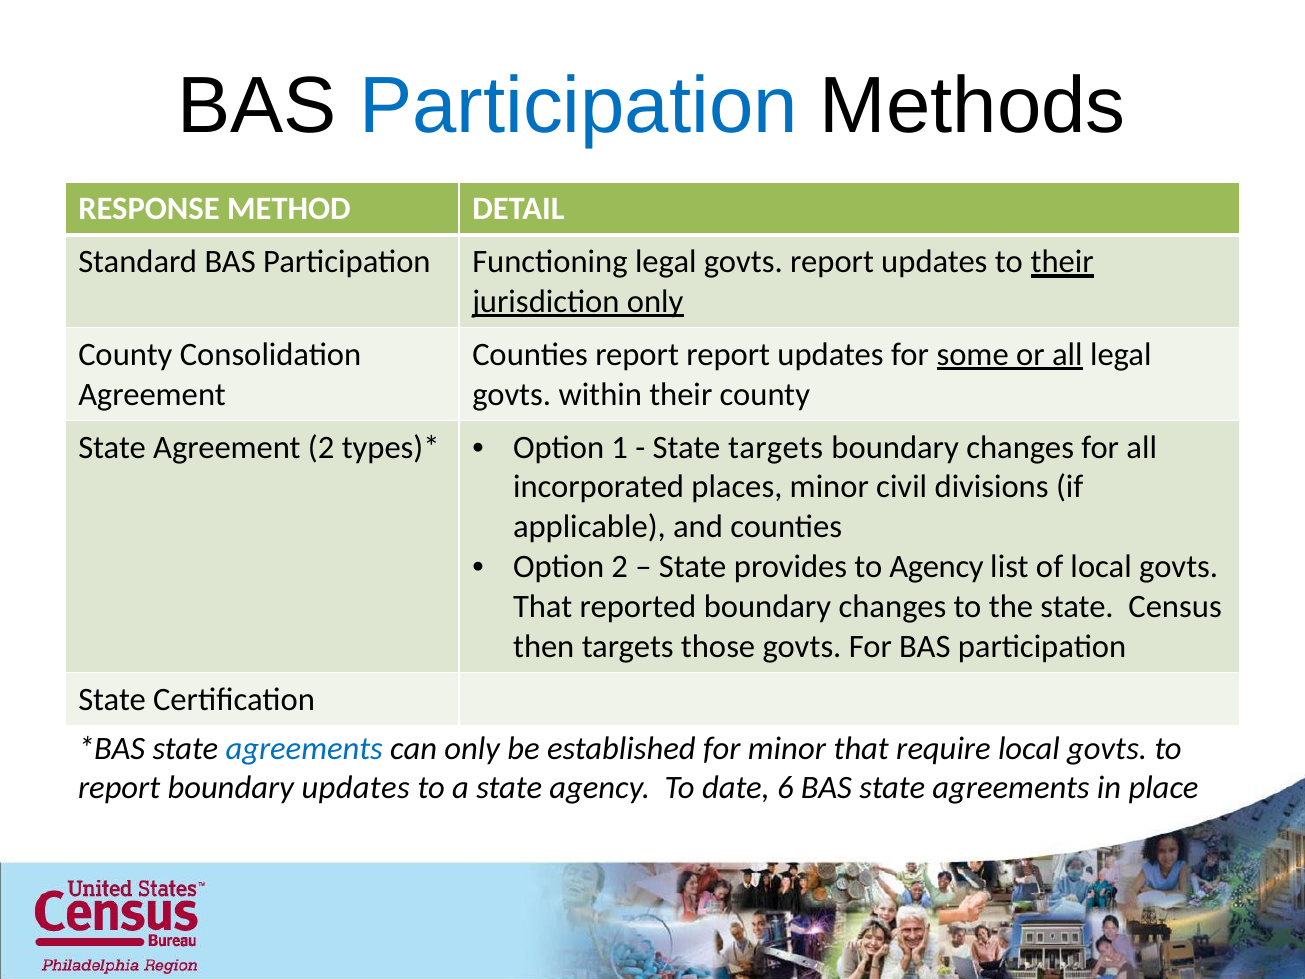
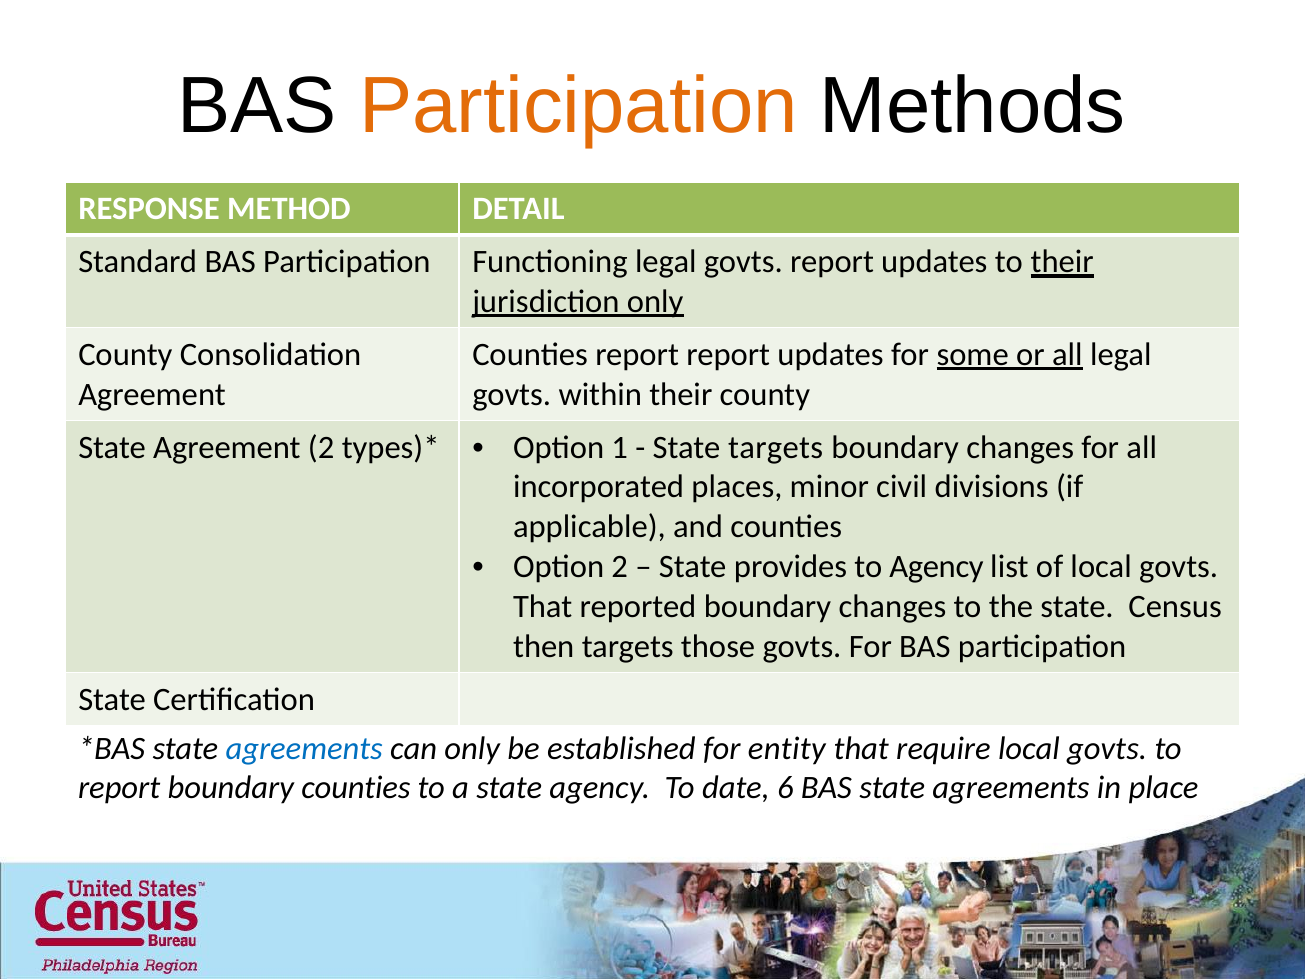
Participation at (578, 106) colour: blue -> orange
for minor: minor -> entity
boundary updates: updates -> counties
